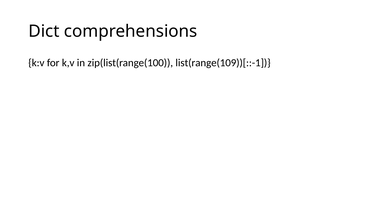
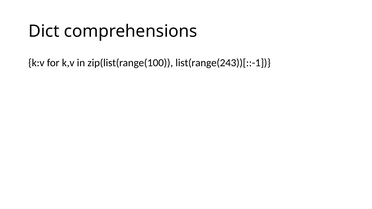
list(range(109))[::-1: list(range(109))[::-1 -> list(range(243))[::-1
